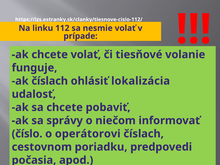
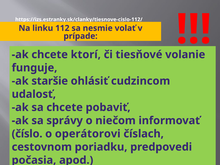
chcete volať: volať -> ktorí
ak číslach: číslach -> staršie
lokalizácia: lokalizácia -> cudzincom
